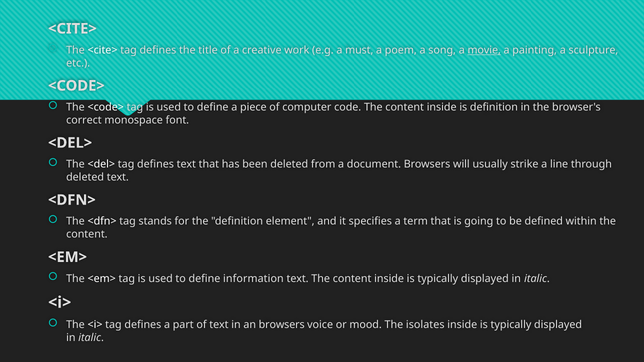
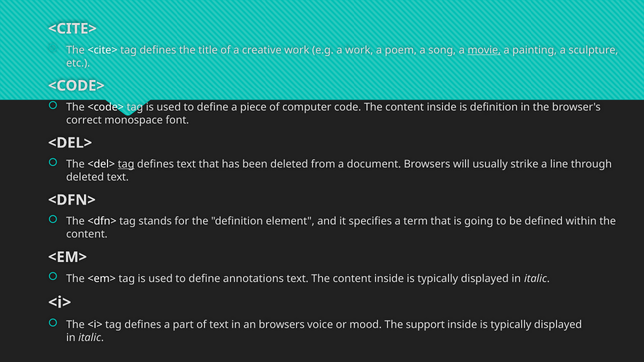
a must: must -> work
tag at (126, 164) underline: none -> present
information: information -> annotations
isolates: isolates -> support
